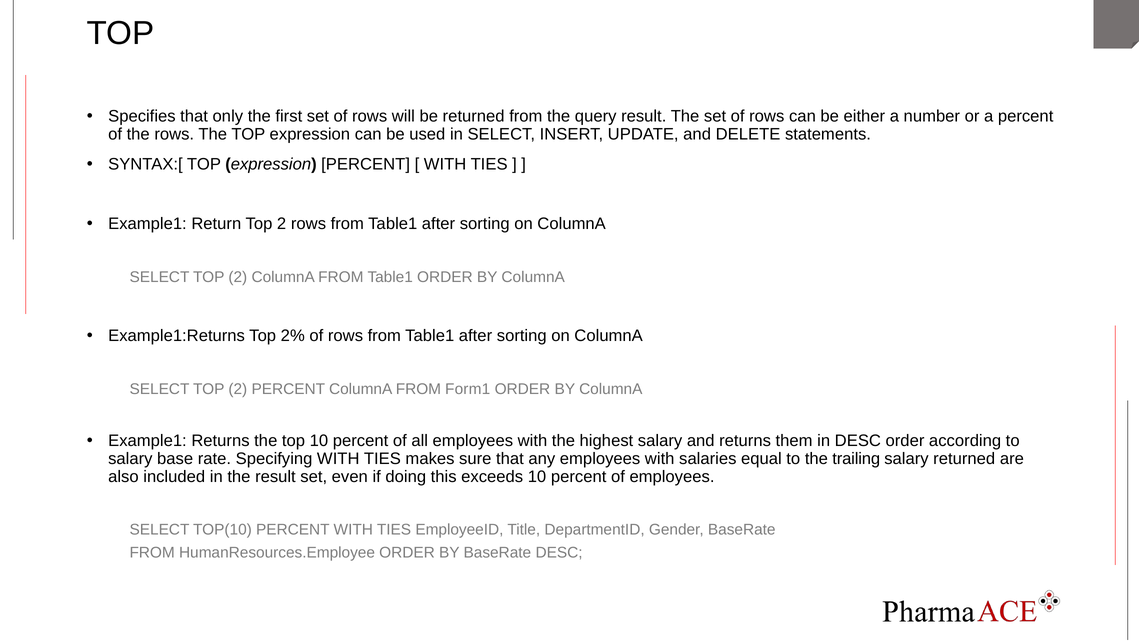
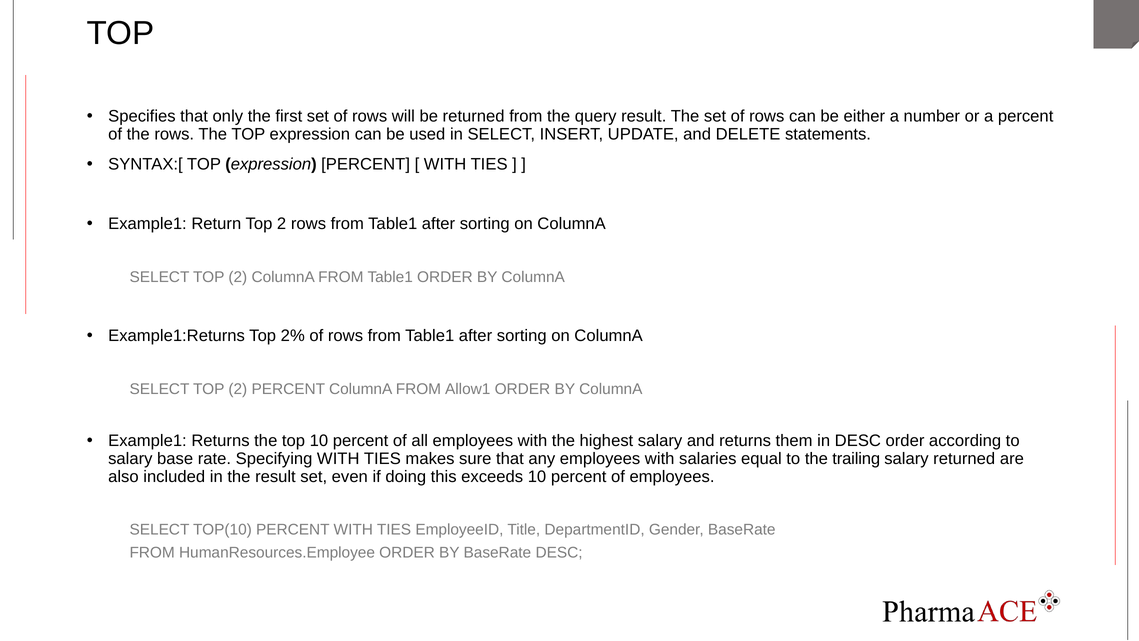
Form1: Form1 -> Allow1
